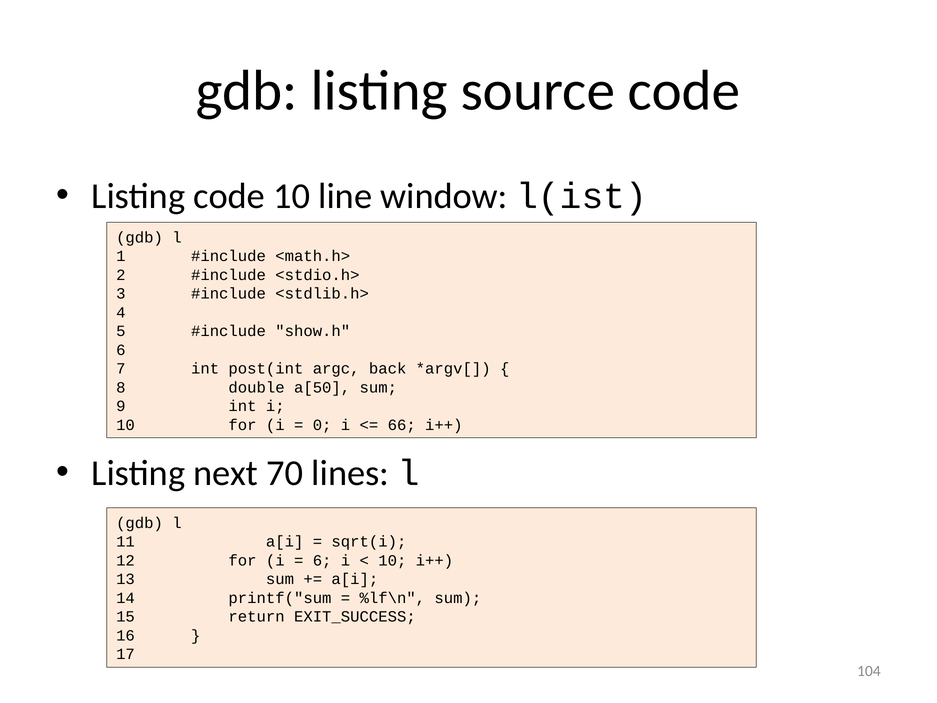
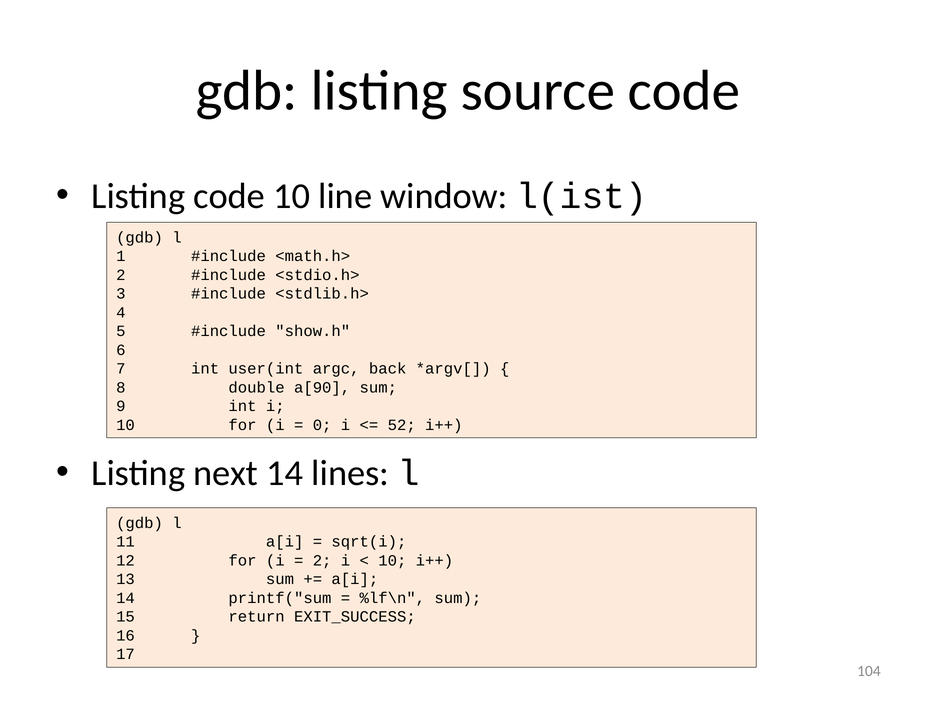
post(int: post(int -> user(int
a[50: a[50 -> a[90
66: 66 -> 52
next 70: 70 -> 14
6 at (322, 560): 6 -> 2
